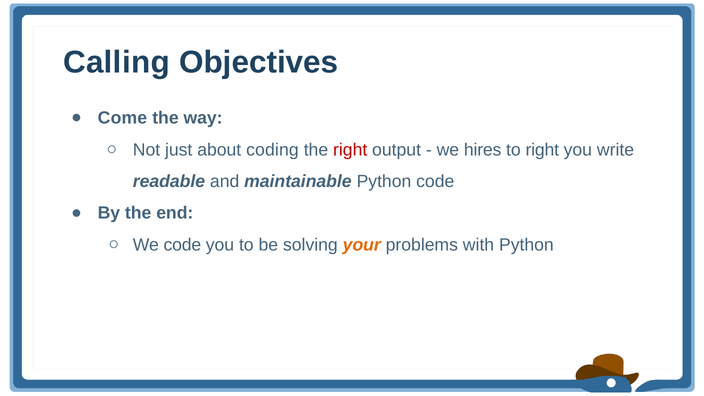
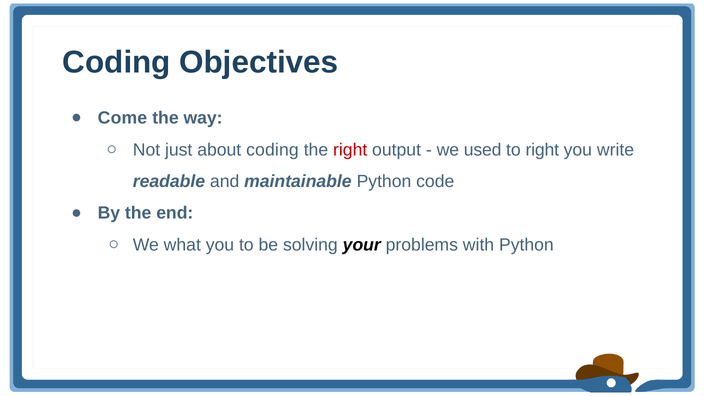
Calling at (116, 62): Calling -> Coding
hires: hires -> used
We code: code -> what
your colour: orange -> black
